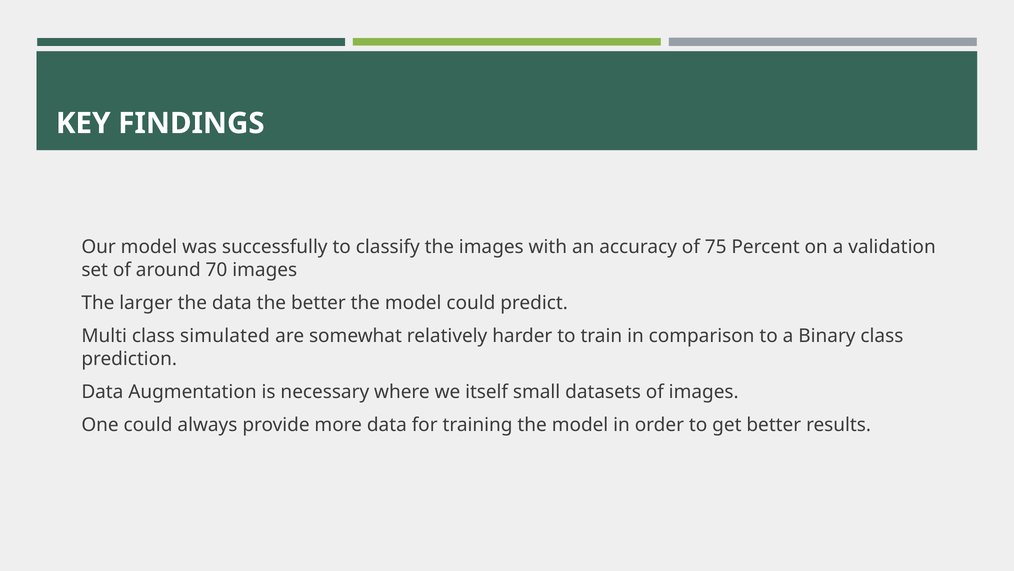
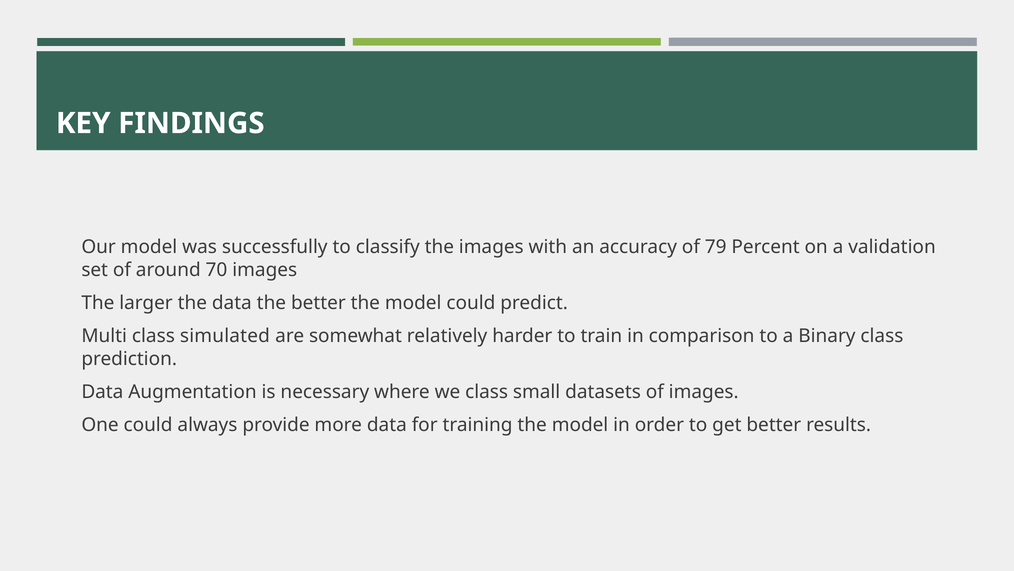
75: 75 -> 79
we itself: itself -> class
